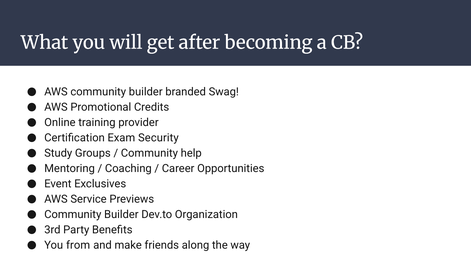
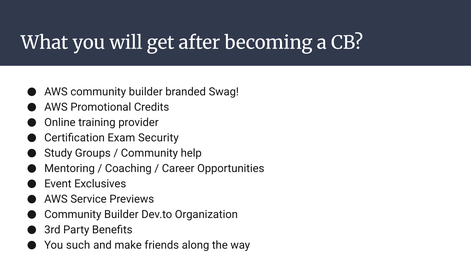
from: from -> such
